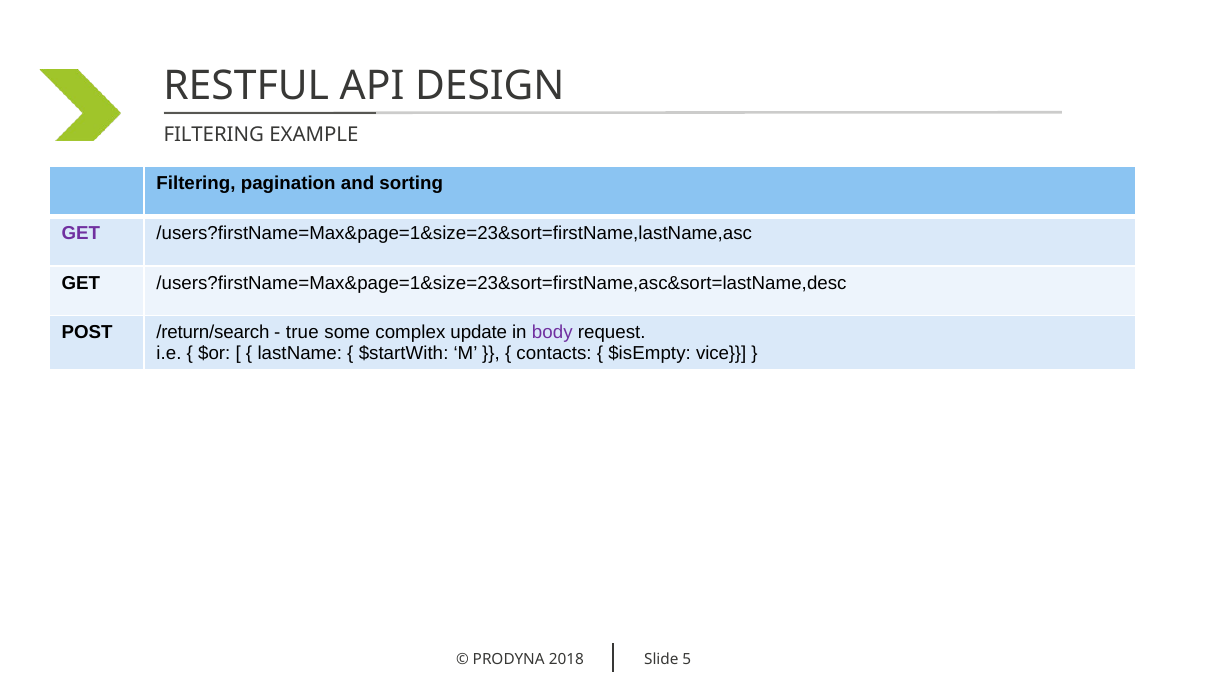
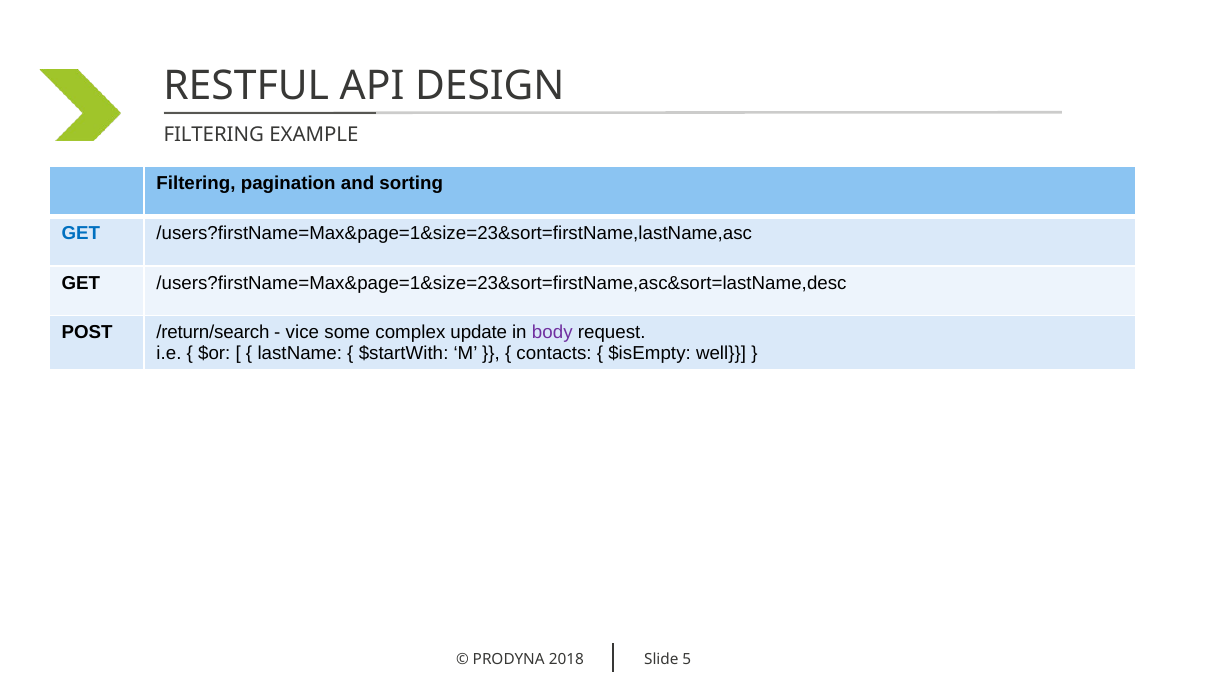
GET at (81, 233) colour: purple -> blue
true: true -> vice
vice: vice -> well
